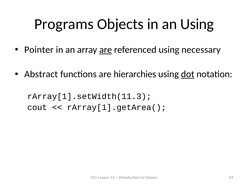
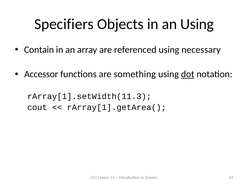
Programs: Programs -> Specifiers
Pointer: Pointer -> Contain
are at (106, 50) underline: present -> none
Abstract: Abstract -> Accessor
hierarchies: hierarchies -> something
